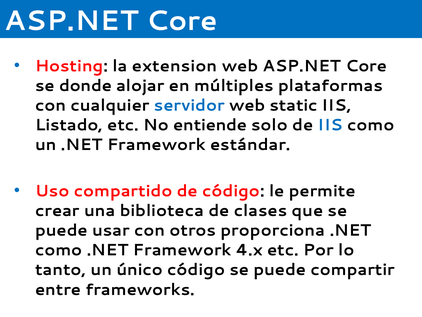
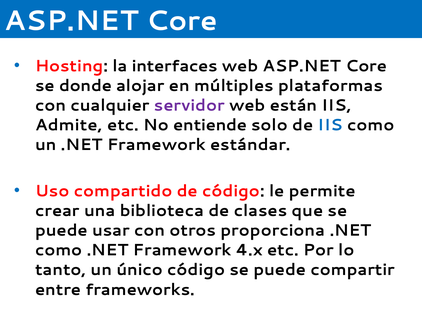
extension: extension -> interfaces
servidor colour: blue -> purple
static: static -> están
Listado: Listado -> Admite
